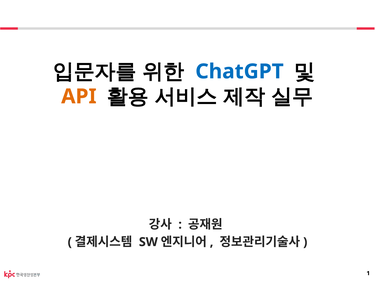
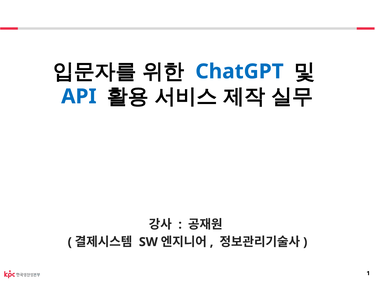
API colour: orange -> blue
